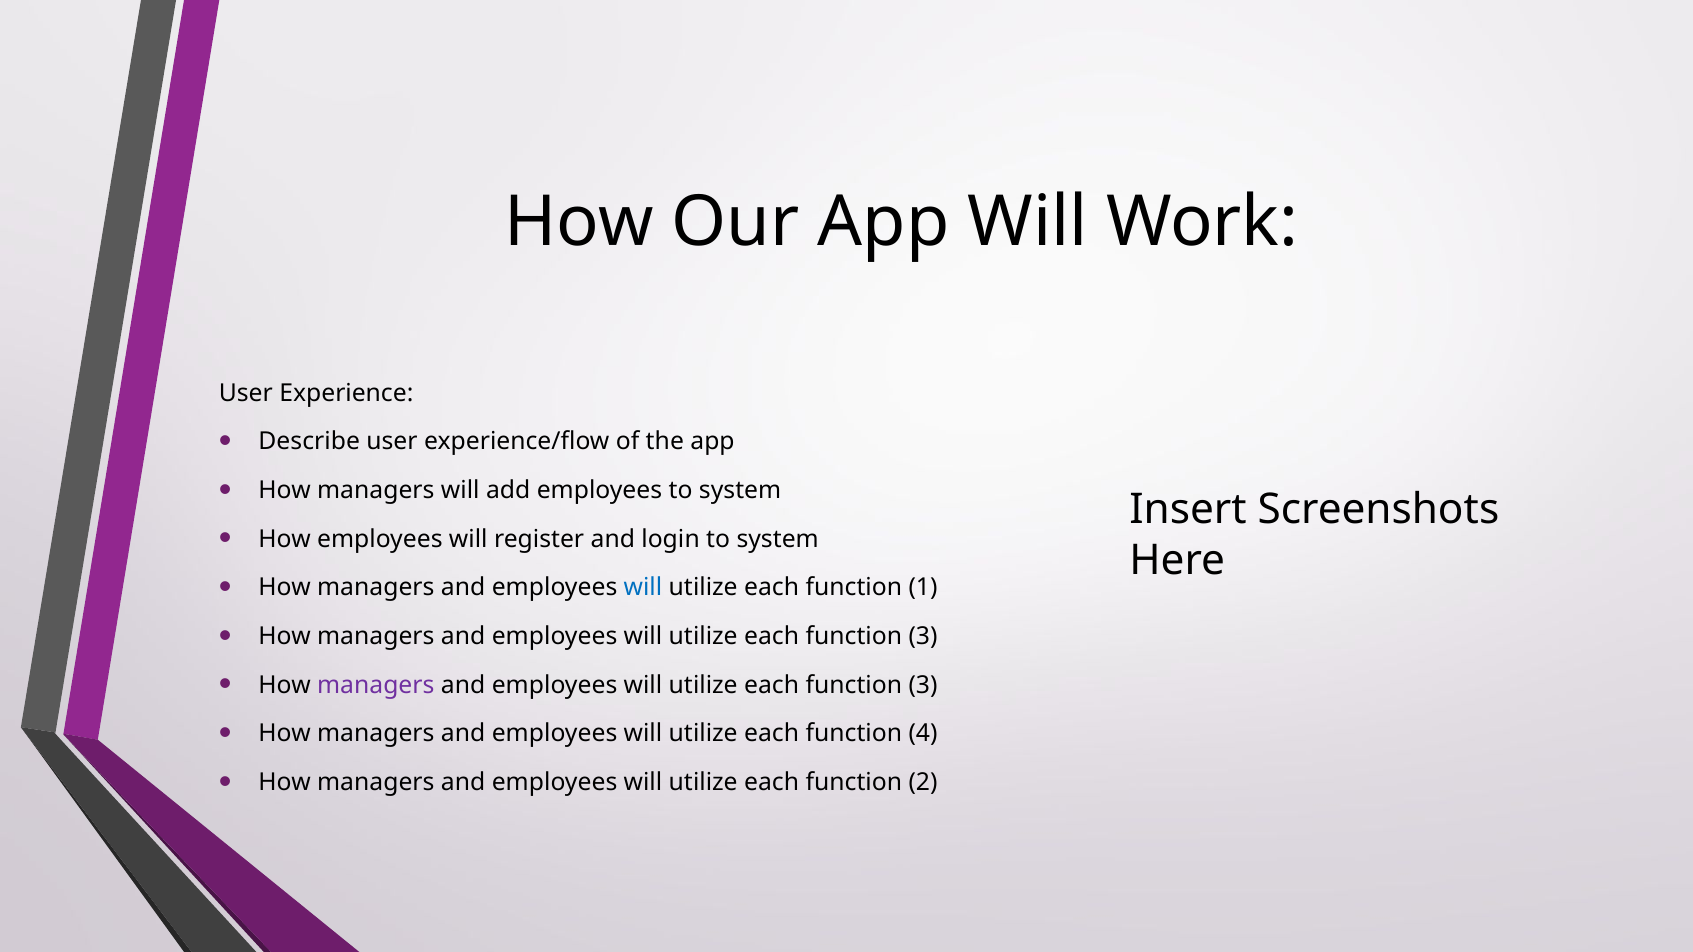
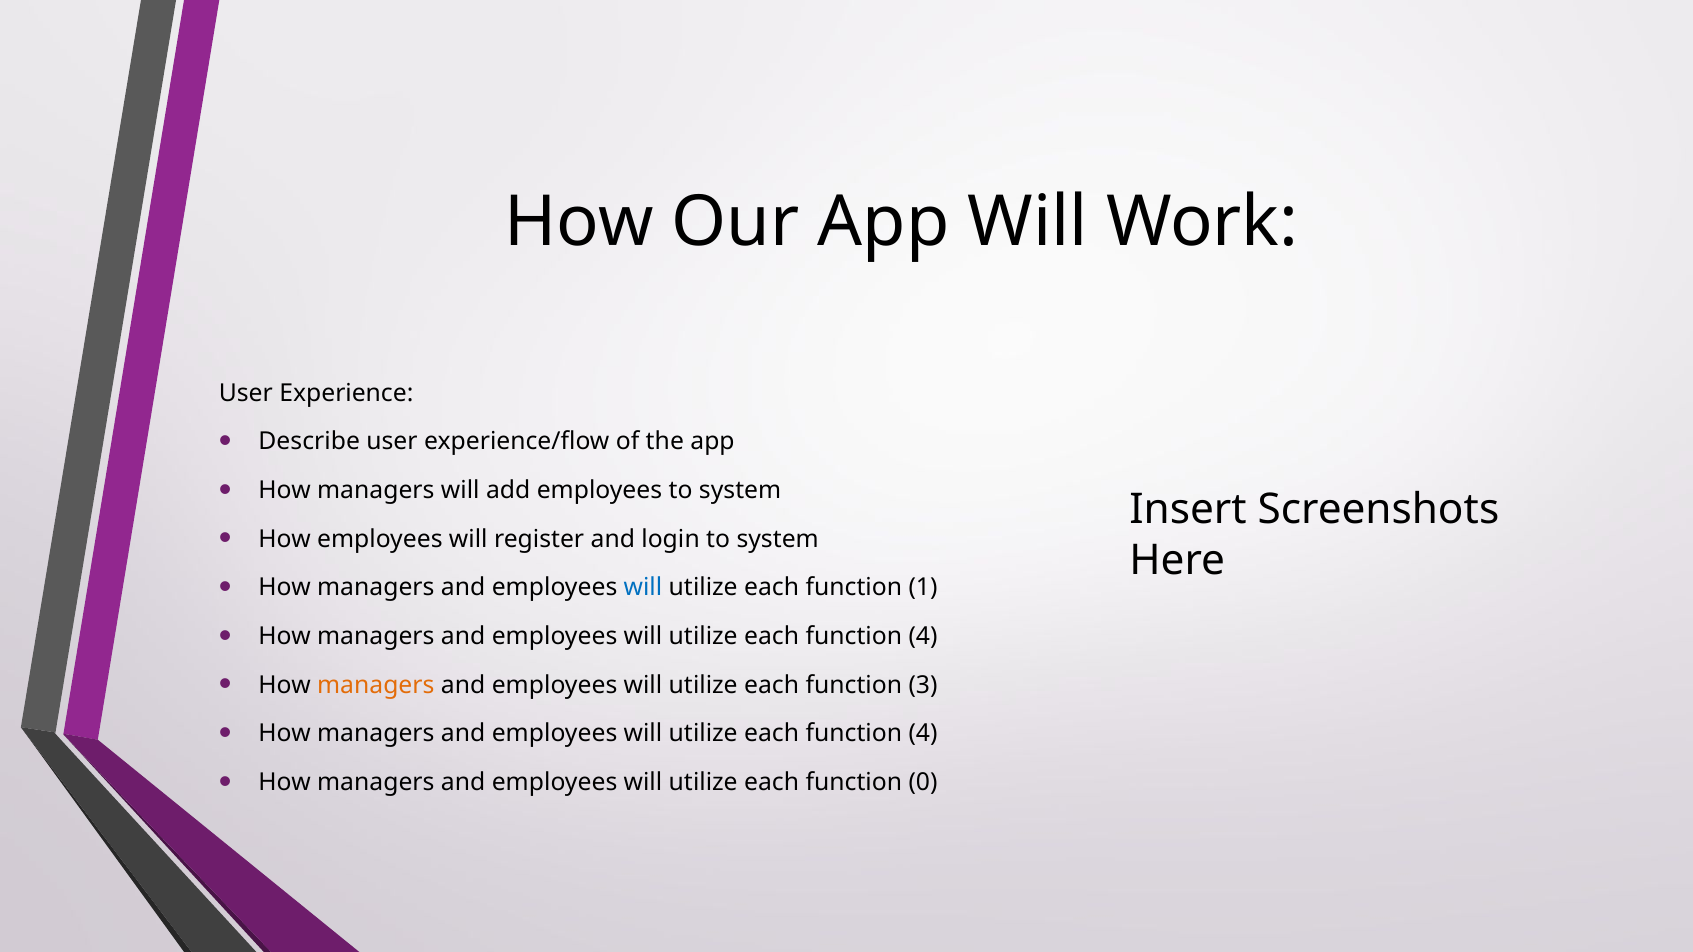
3 at (923, 637): 3 -> 4
managers at (376, 685) colour: purple -> orange
2: 2 -> 0
